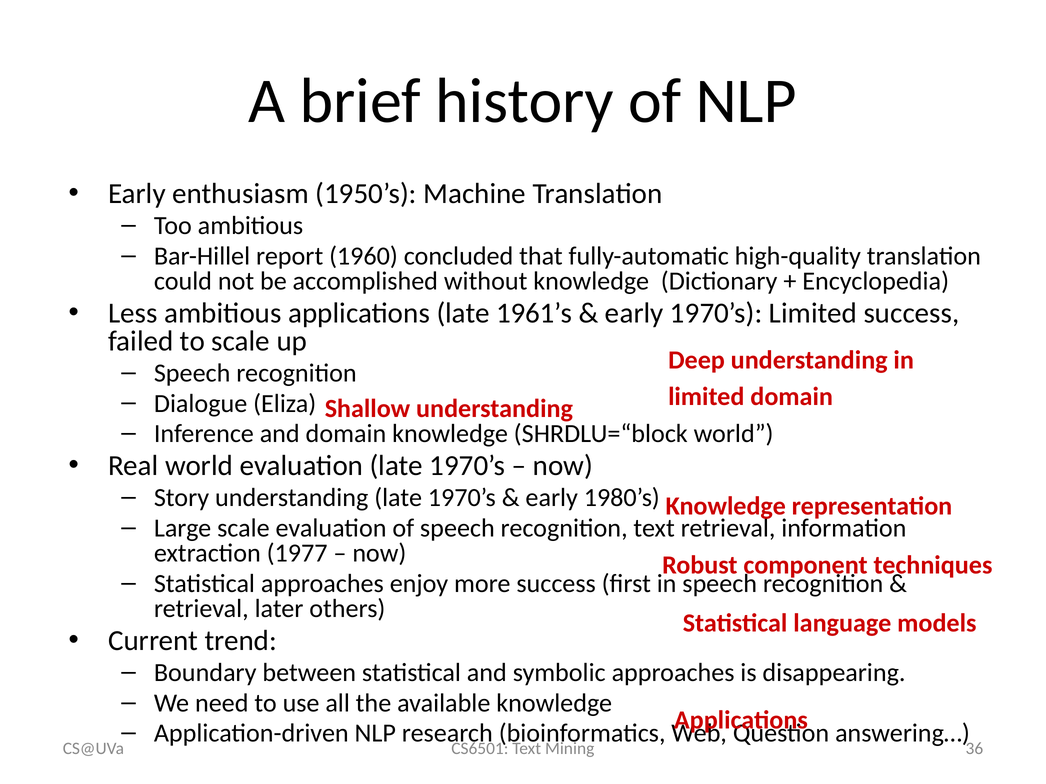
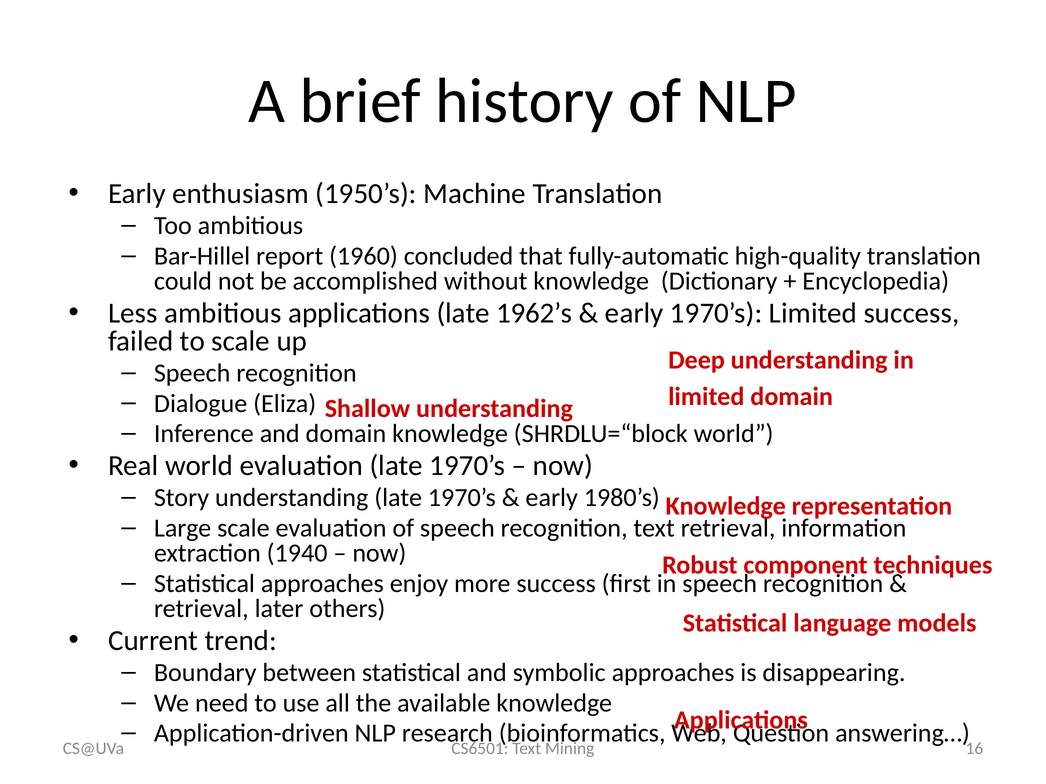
1961’s: 1961’s -> 1962’s
1977: 1977 -> 1940
36: 36 -> 16
